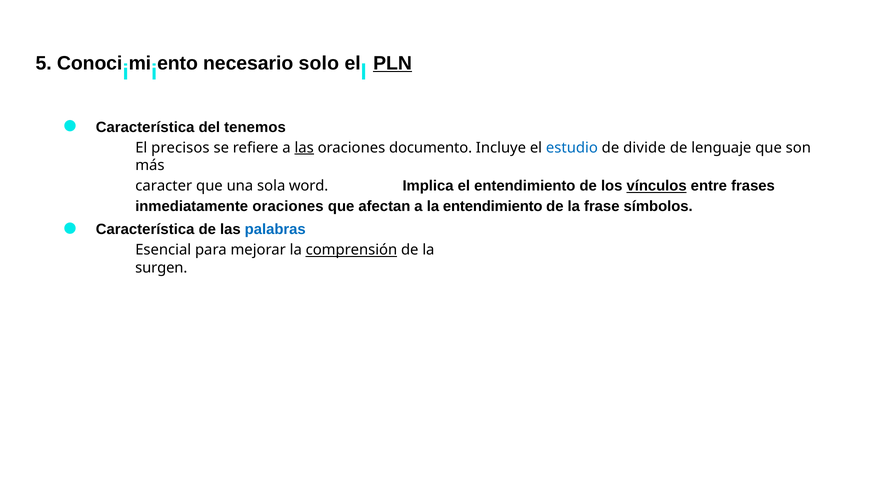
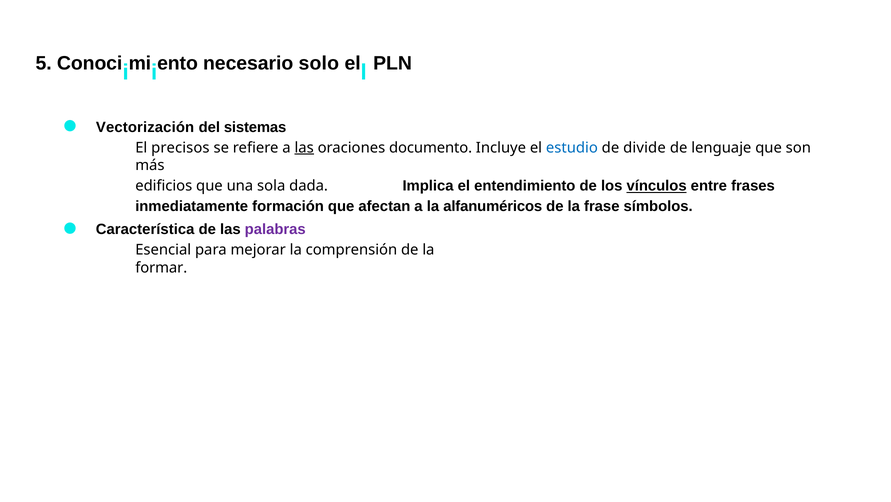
PLN underline: present -> none
Característica at (145, 127): Característica -> Vectorización
tenemos: tenemos -> sistemas
caracter: caracter -> edificios
word: word -> dada
inmediatamente oraciones: oraciones -> formación
la entendimiento: entendimiento -> alfanuméricos
palabras colour: blue -> purple
comprensión underline: present -> none
surgen: surgen -> formar
